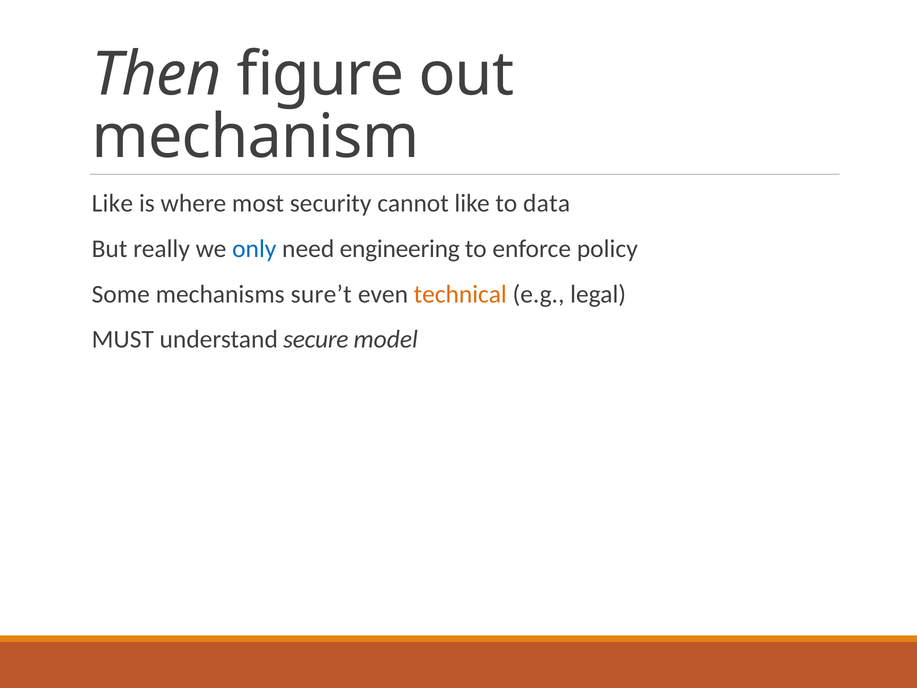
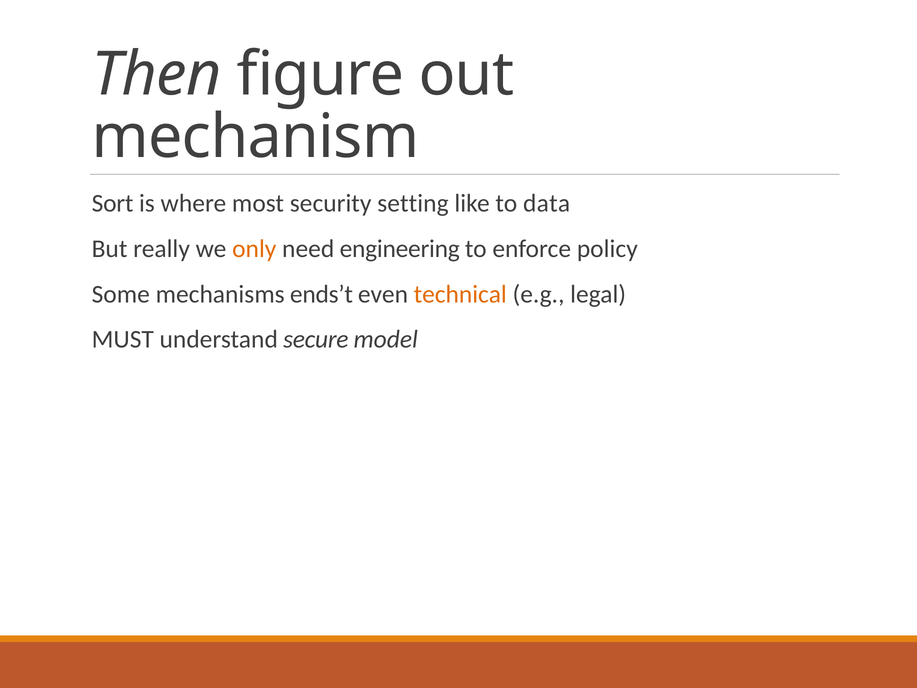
Like at (112, 203): Like -> Sort
cannot: cannot -> setting
only colour: blue -> orange
sure’t: sure’t -> ends’t
